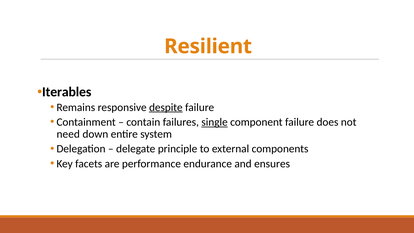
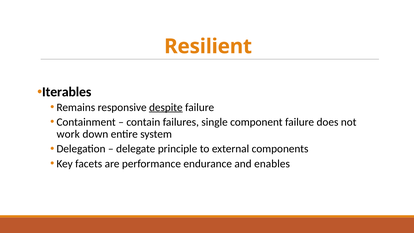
single underline: present -> none
need: need -> work
ensures: ensures -> enables
